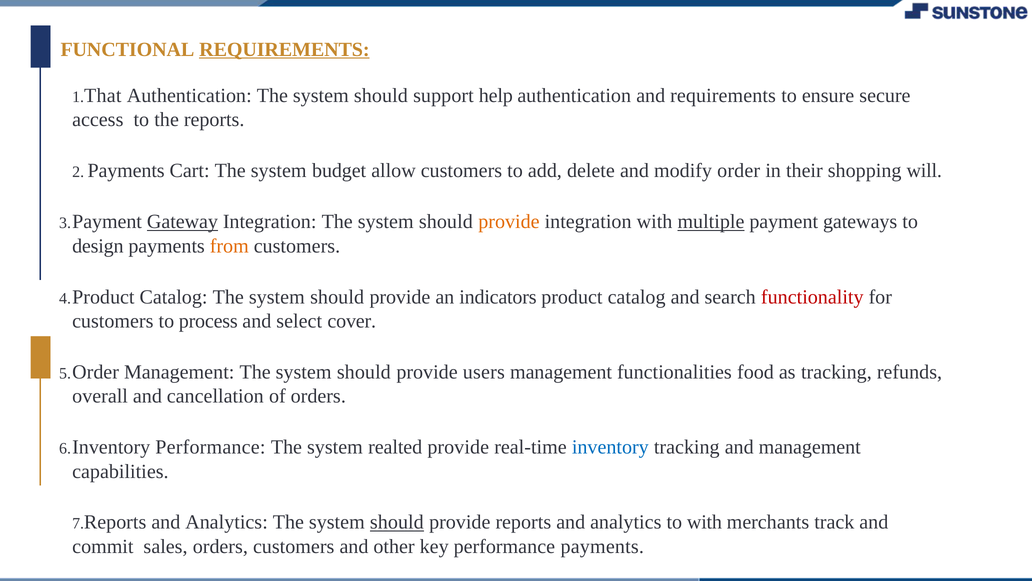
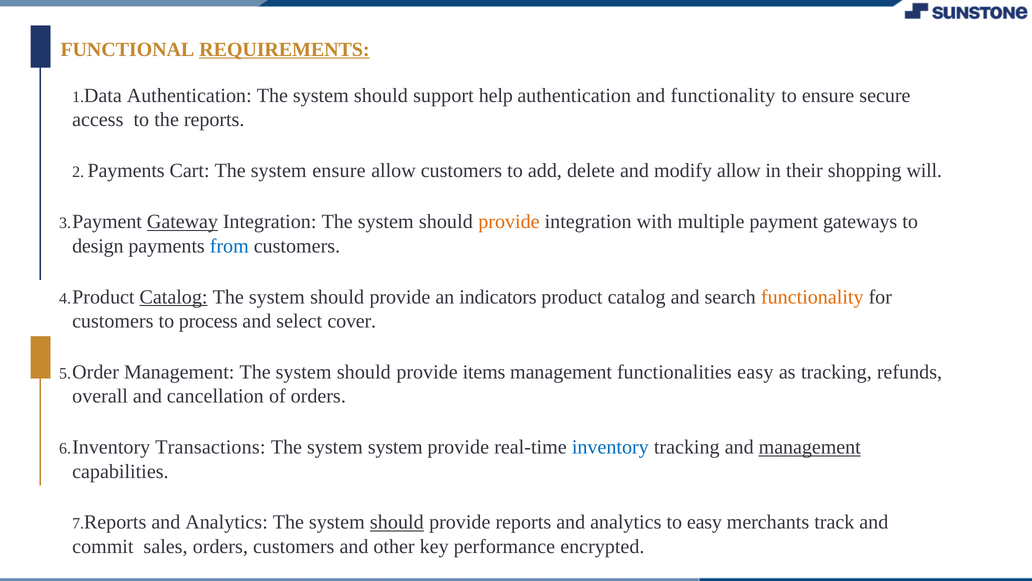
That: That -> Data
and requirements: requirements -> functionality
system budget: budget -> ensure
modify order: order -> allow
multiple underline: present -> none
from colour: orange -> blue
Catalog at (174, 297) underline: none -> present
functionality at (812, 297) colour: red -> orange
users: users -> items
functionalities food: food -> easy
Inventory Performance: Performance -> Transactions
system realted: realted -> system
management at (810, 447) underline: none -> present
to with: with -> easy
performance payments: payments -> encrypted
